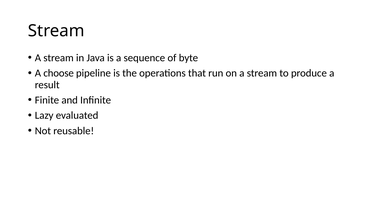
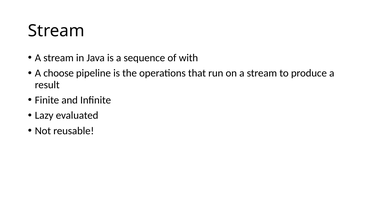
byte: byte -> with
